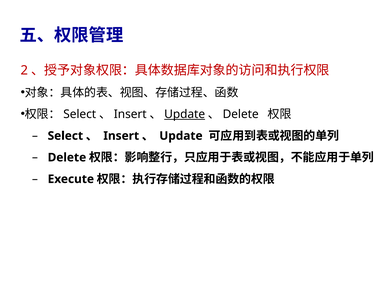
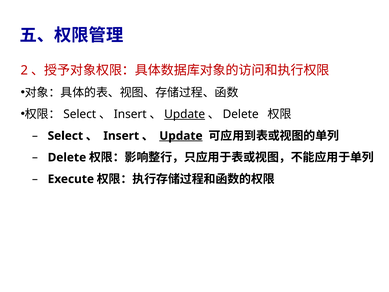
Update at (181, 136) underline: none -> present
